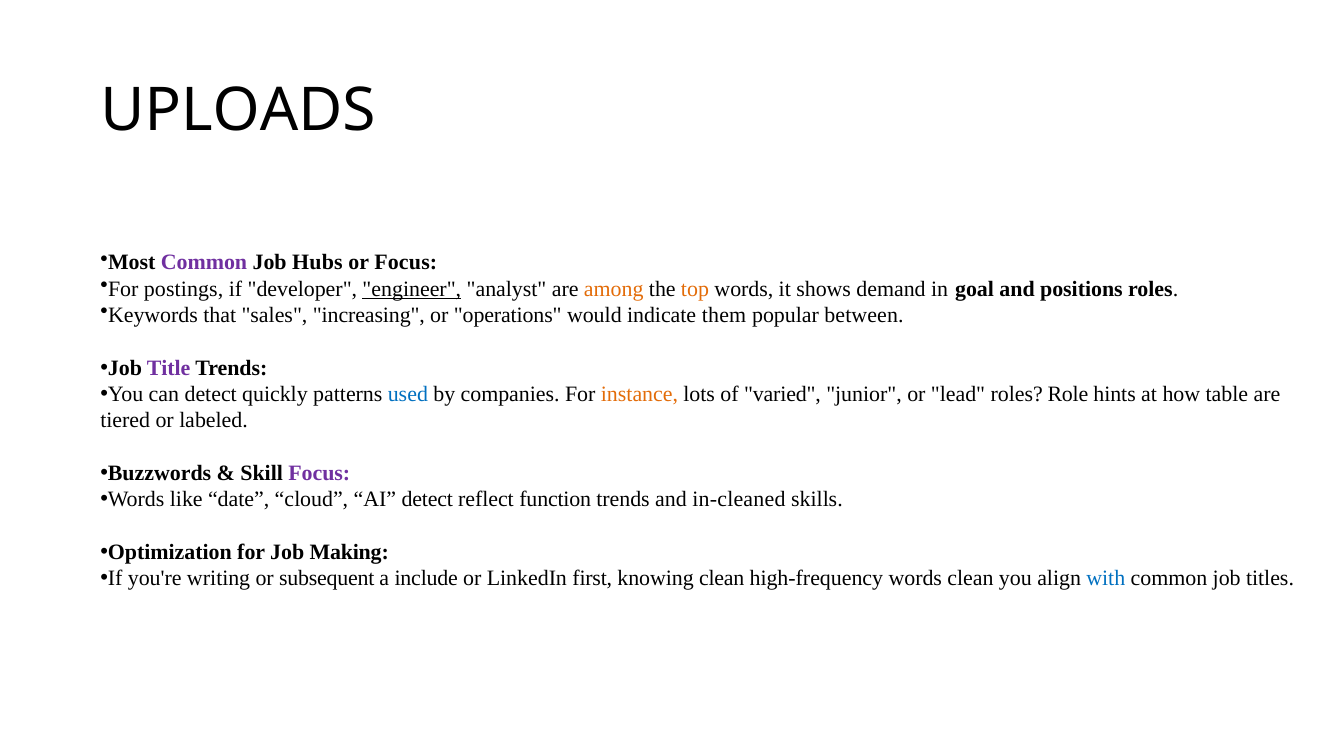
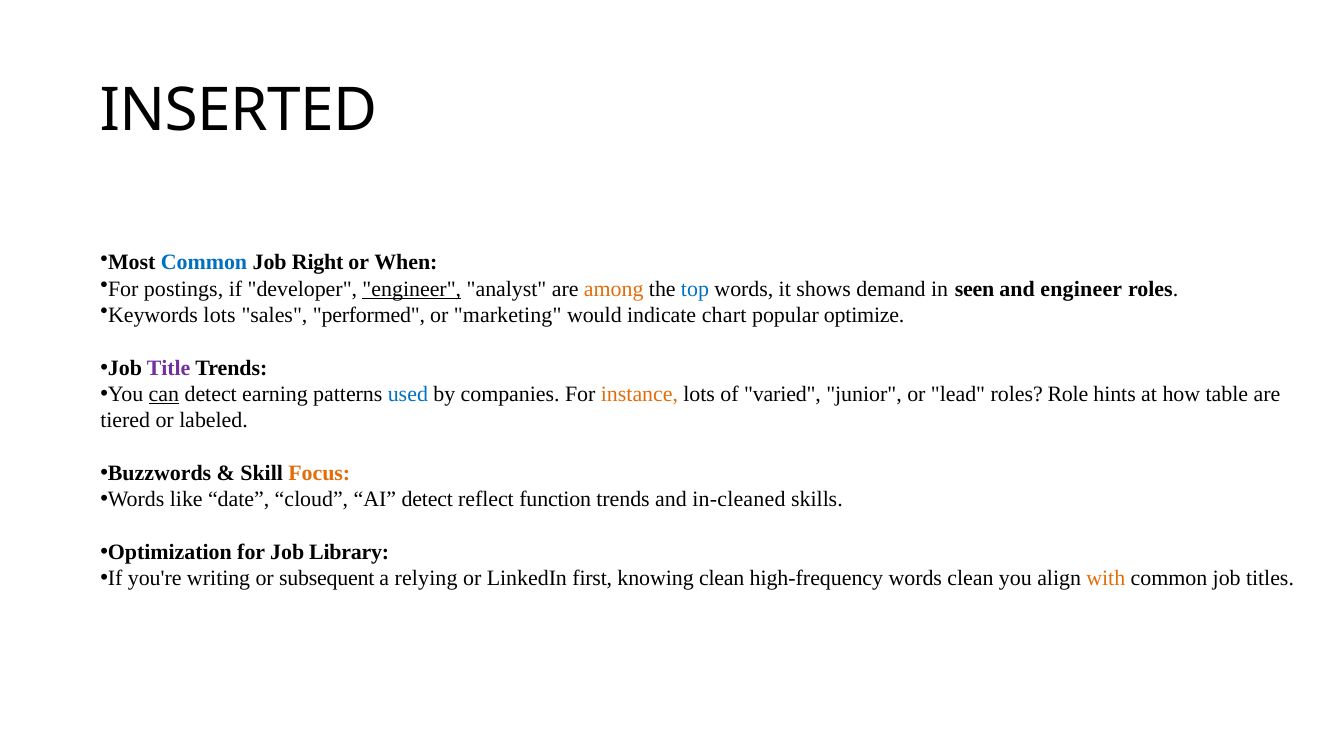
UPLOADS: UPLOADS -> INSERTED
Common at (204, 263) colour: purple -> blue
Hubs: Hubs -> Right
or Focus: Focus -> When
top colour: orange -> blue
goal: goal -> seen
and positions: positions -> engineer
Keywords that: that -> lots
increasing: increasing -> performed
operations: operations -> marketing
them: them -> chart
between: between -> optimize
can underline: none -> present
quickly: quickly -> earning
Focus at (319, 473) colour: purple -> orange
Making: Making -> Library
include: include -> relying
with colour: blue -> orange
